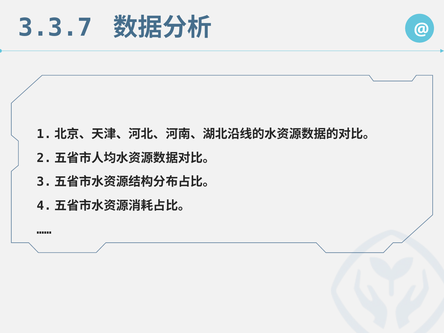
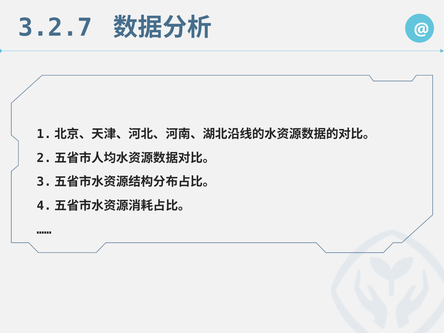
3.3.7: 3.3.7 -> 3.2.7
